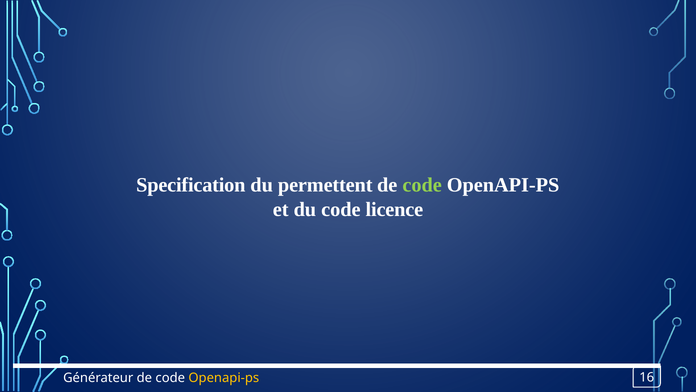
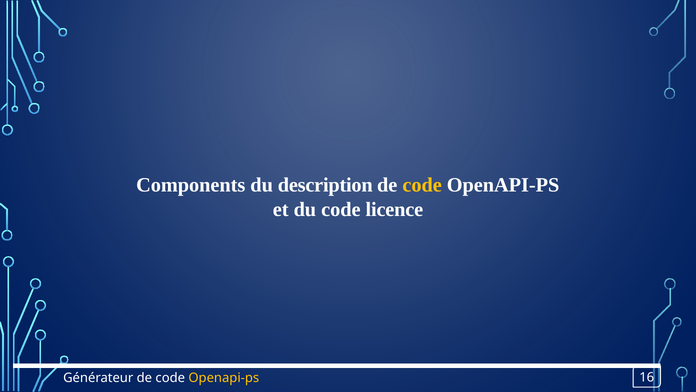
Specification: Specification -> Components
permettent: permettent -> description
code at (422, 185) colour: light green -> yellow
